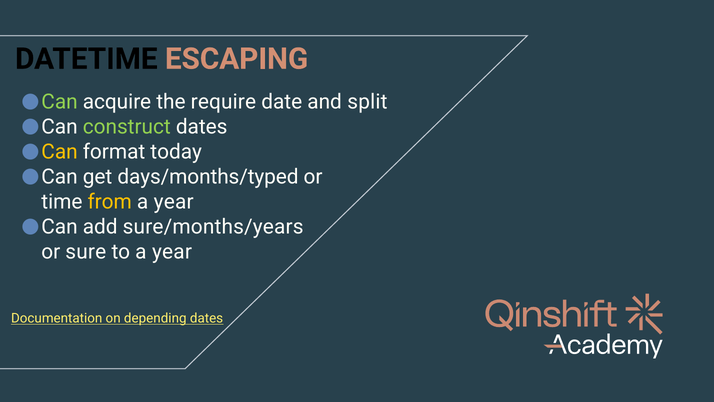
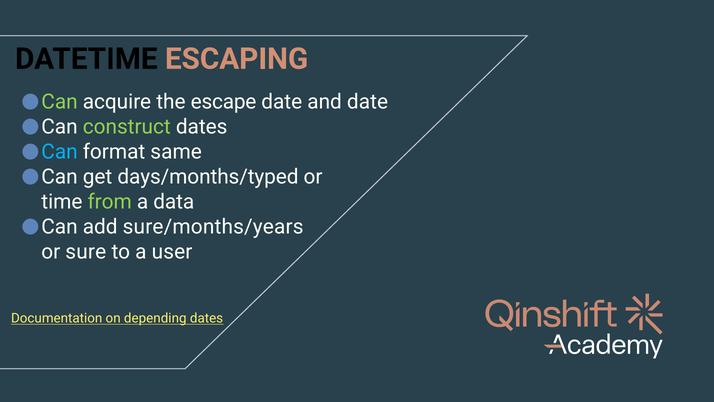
require: require -> escape
and split: split -> date
Can at (60, 152) colour: yellow -> light blue
today: today -> same
from colour: yellow -> light green
year at (174, 202): year -> data
to a year: year -> user
